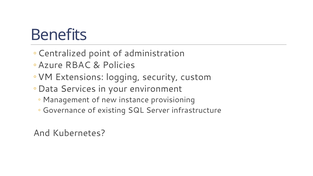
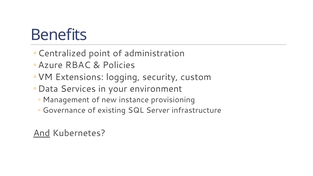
And underline: none -> present
